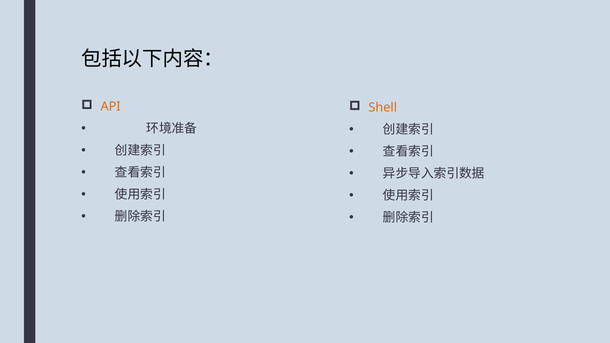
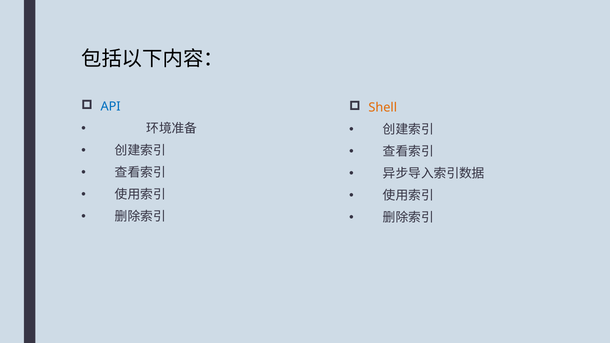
API colour: orange -> blue
